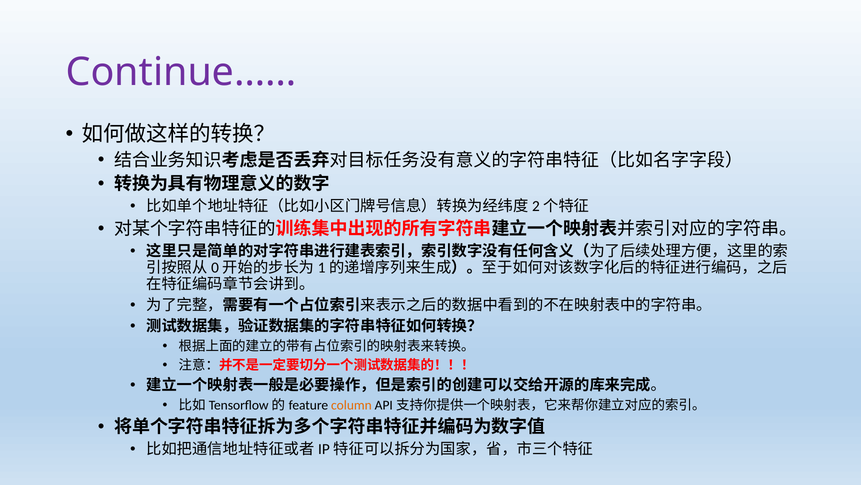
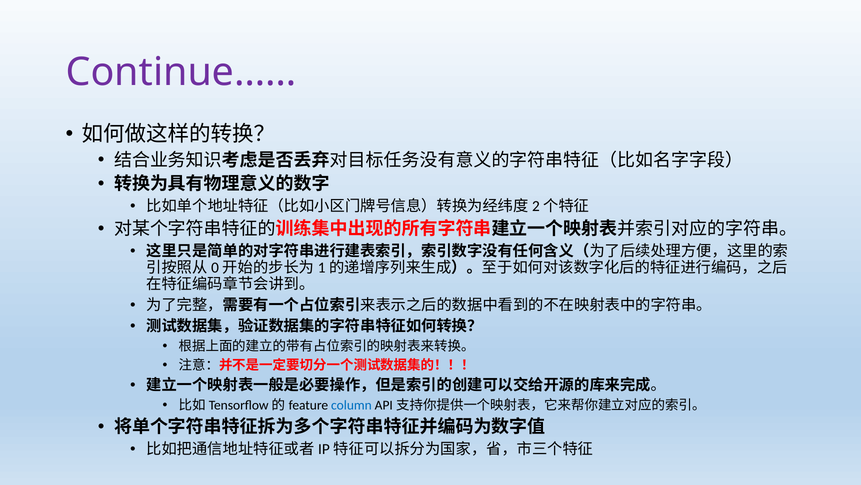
column colour: orange -> blue
